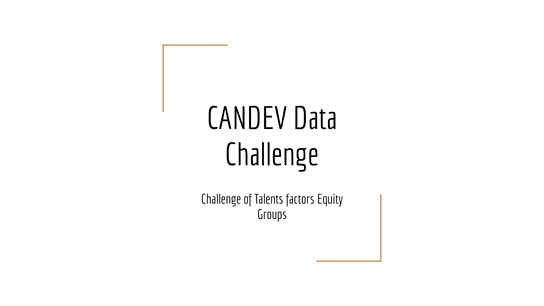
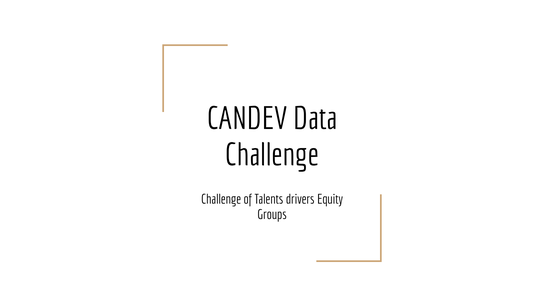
factors: factors -> drivers
